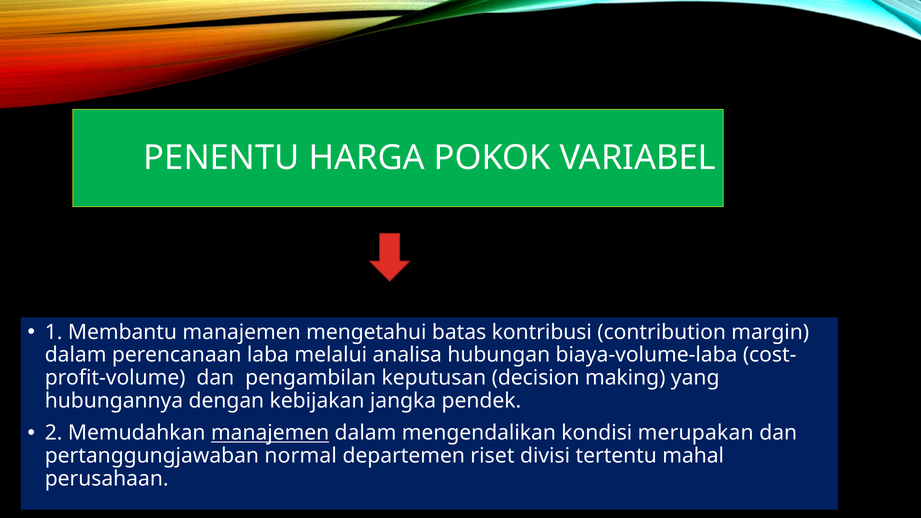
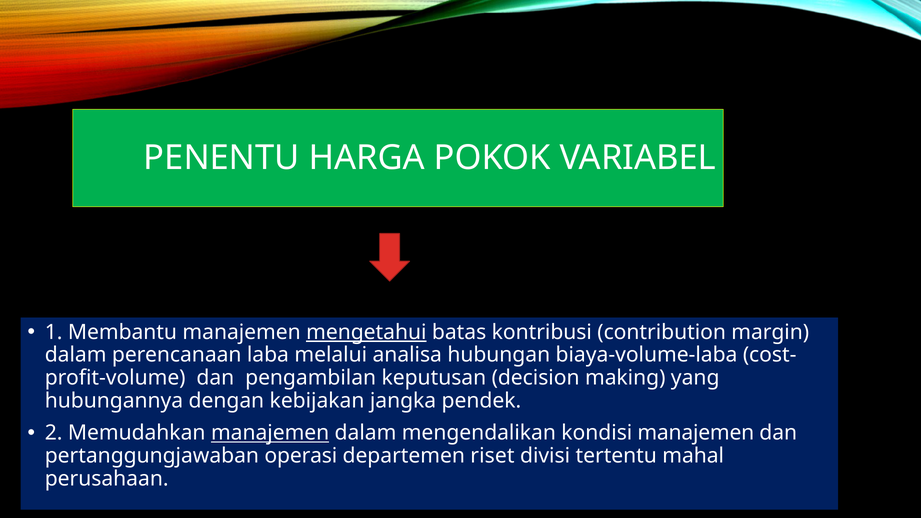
mengetahui underline: none -> present
kondisi merupakan: merupakan -> manajemen
normal: normal -> operasi
